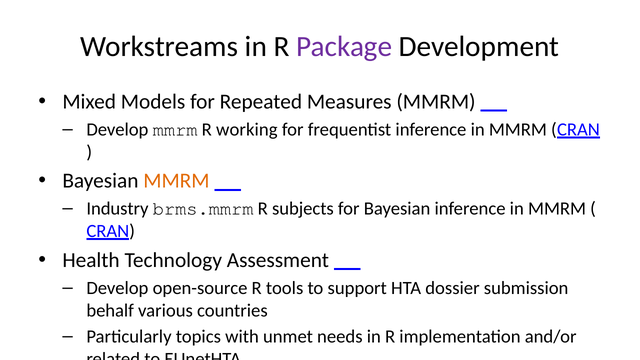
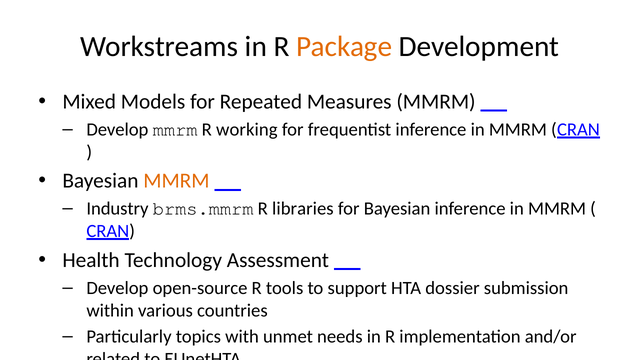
Package colour: purple -> orange
subjects: subjects -> libraries
behalf: behalf -> within
